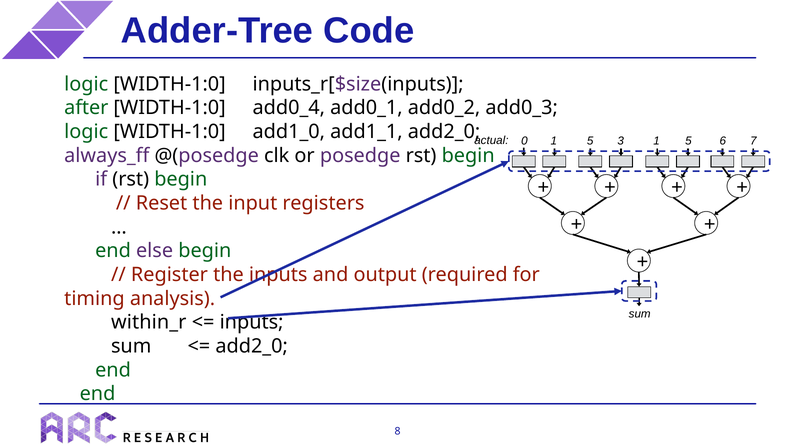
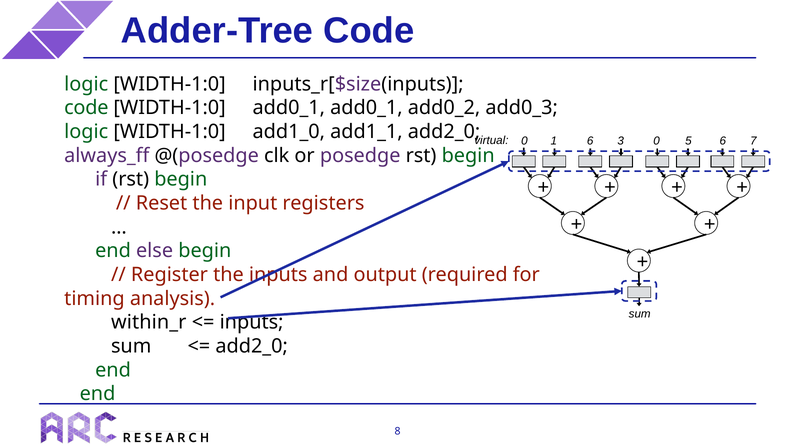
after at (86, 108): after -> code
WIDTH-1:0 add0_4: add0_4 -> add0_1
actual: actual -> virtual
0 5: 5 -> 6
1 1: 1 -> 0
